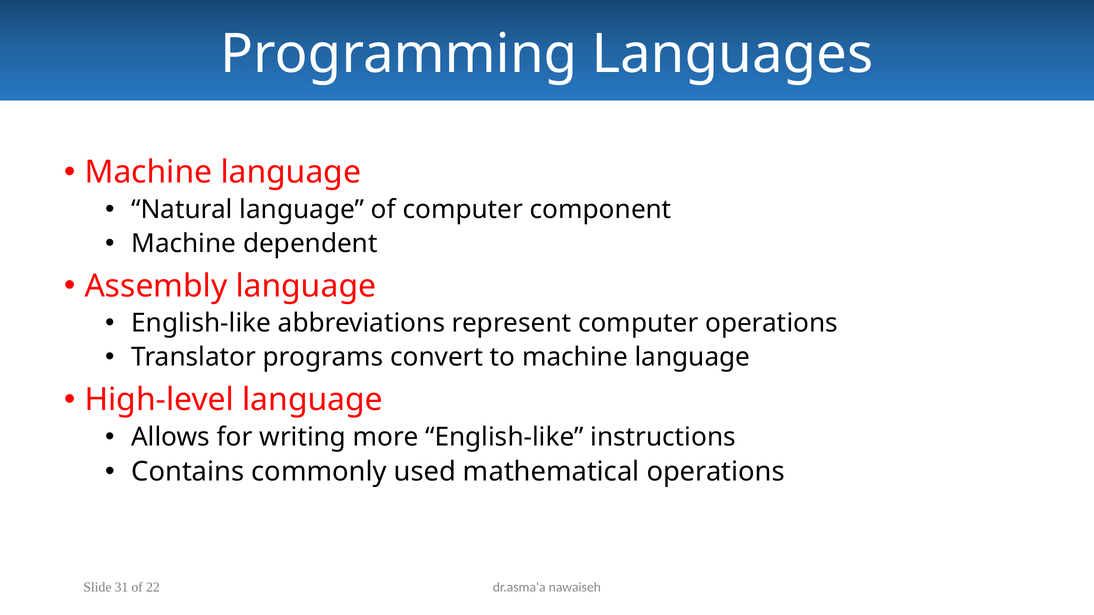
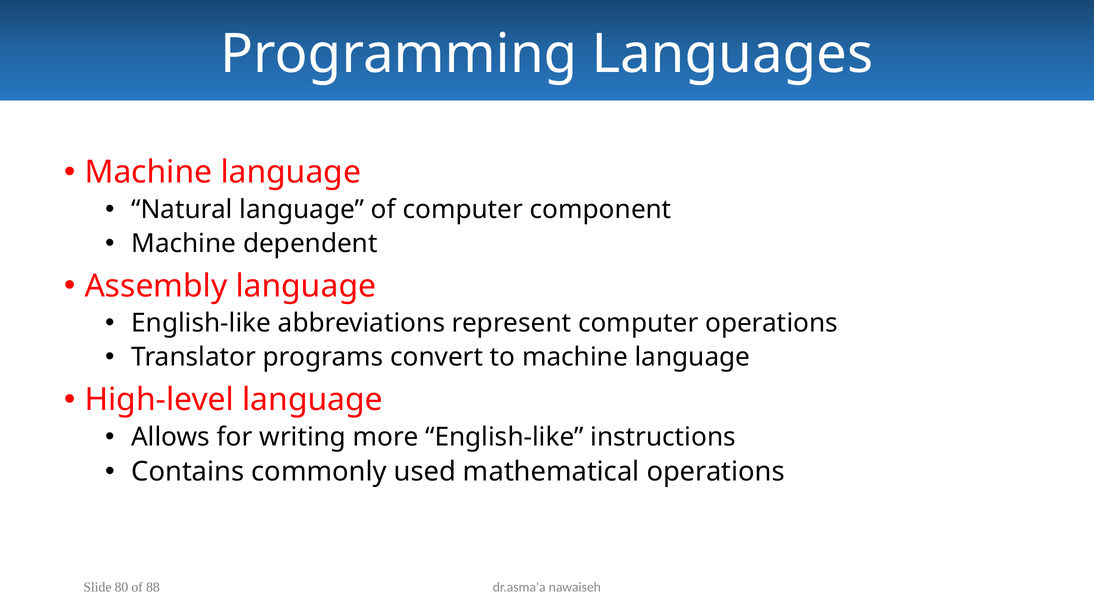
31: 31 -> 80
22: 22 -> 88
